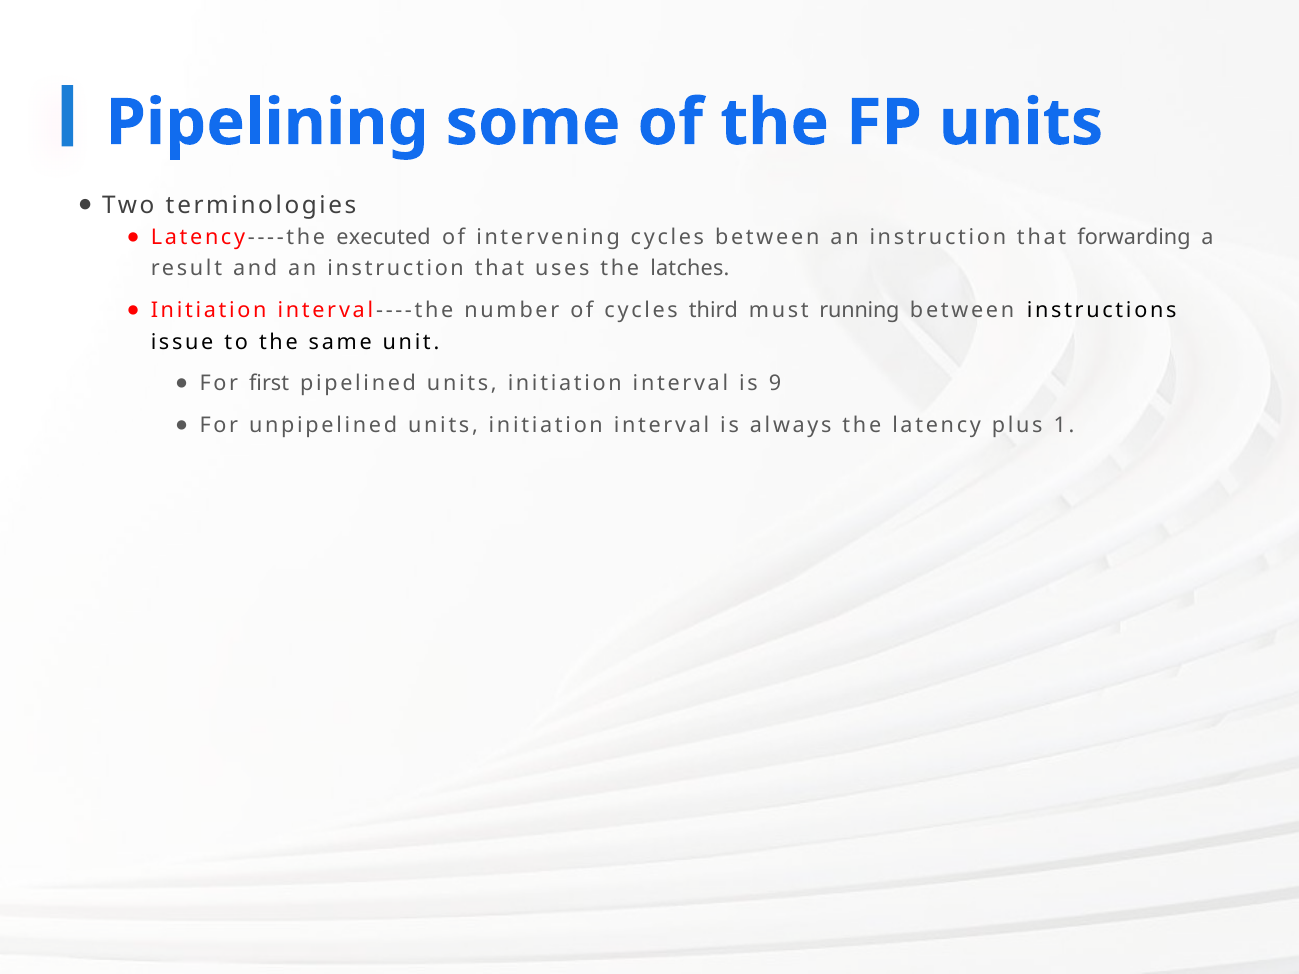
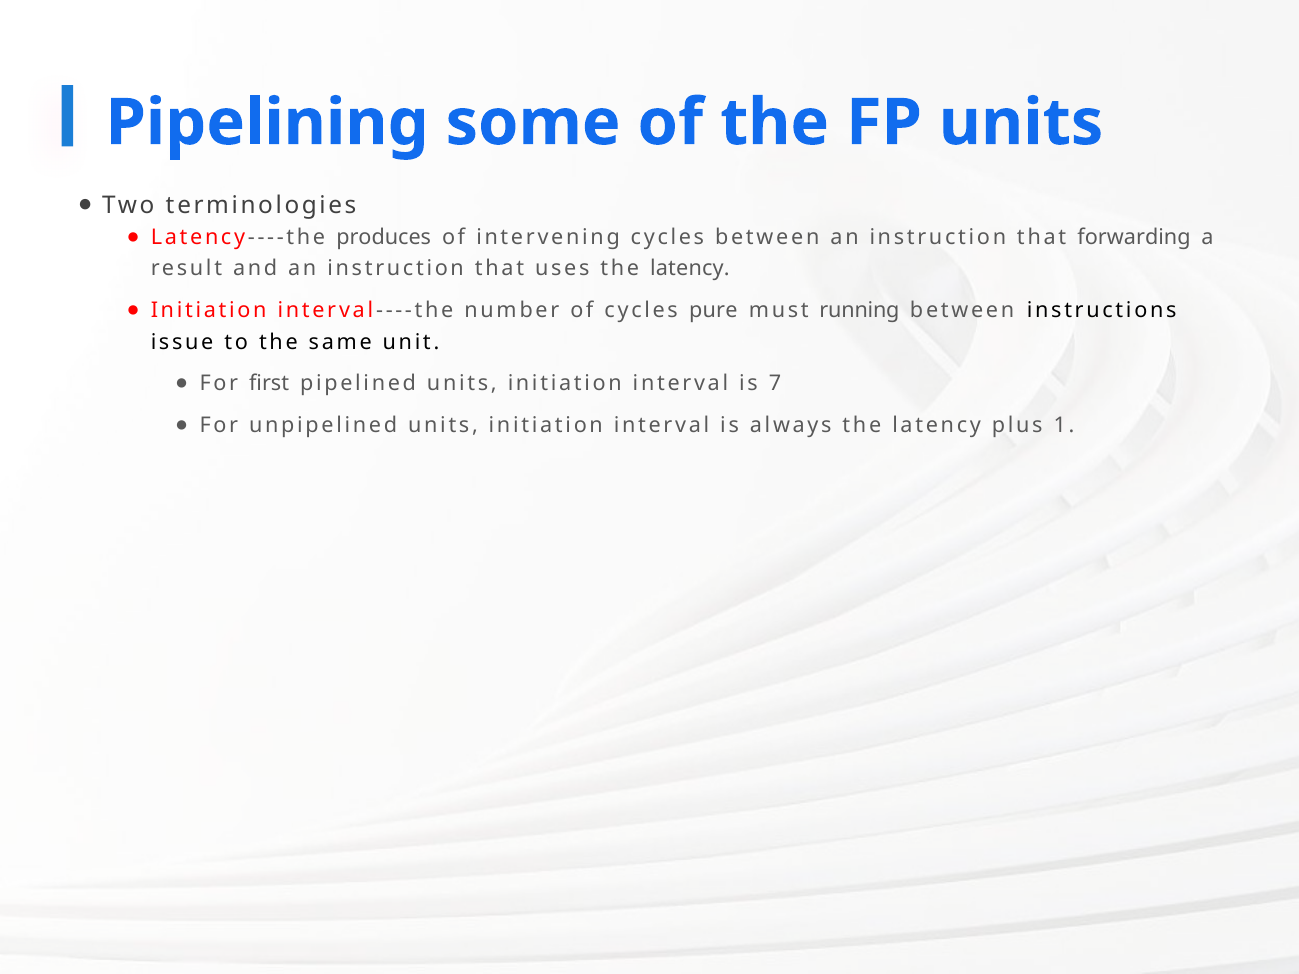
executed: executed -> produces
uses the latches: latches -> latency
third: third -> pure
9: 9 -> 7
